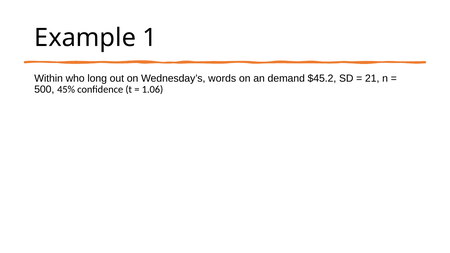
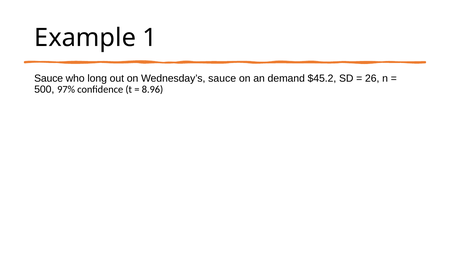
Within at (49, 78): Within -> Sauce
Wednesday’s words: words -> sauce
21: 21 -> 26
45%: 45% -> 97%
1.06: 1.06 -> 8.96
